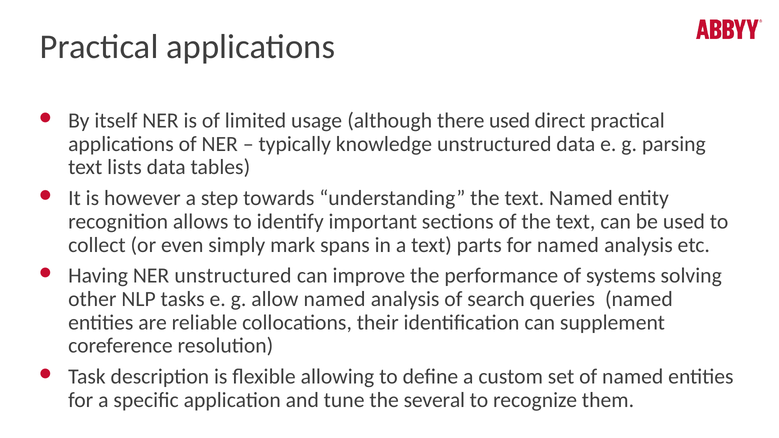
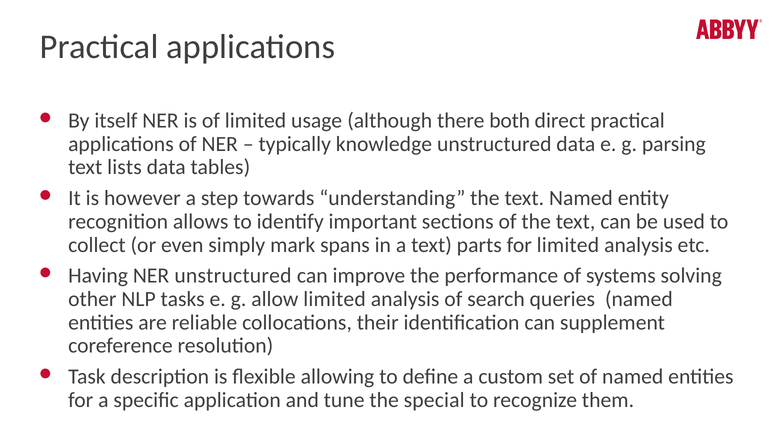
there used: used -> both
for named: named -> limited
allow named: named -> limited
several: several -> special
